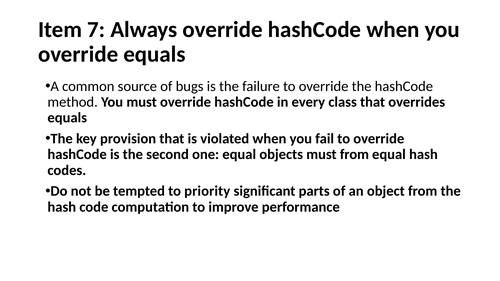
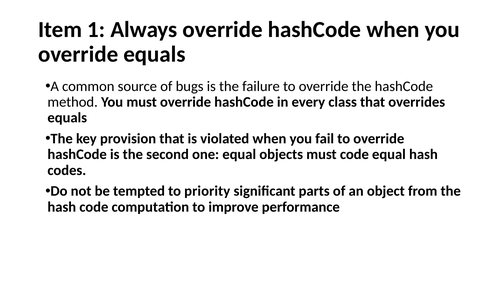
7: 7 -> 1
must from: from -> code
